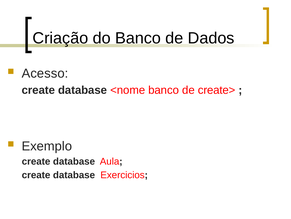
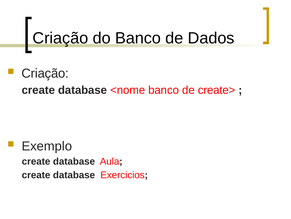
Acesso at (45, 73): Acesso -> Criação
